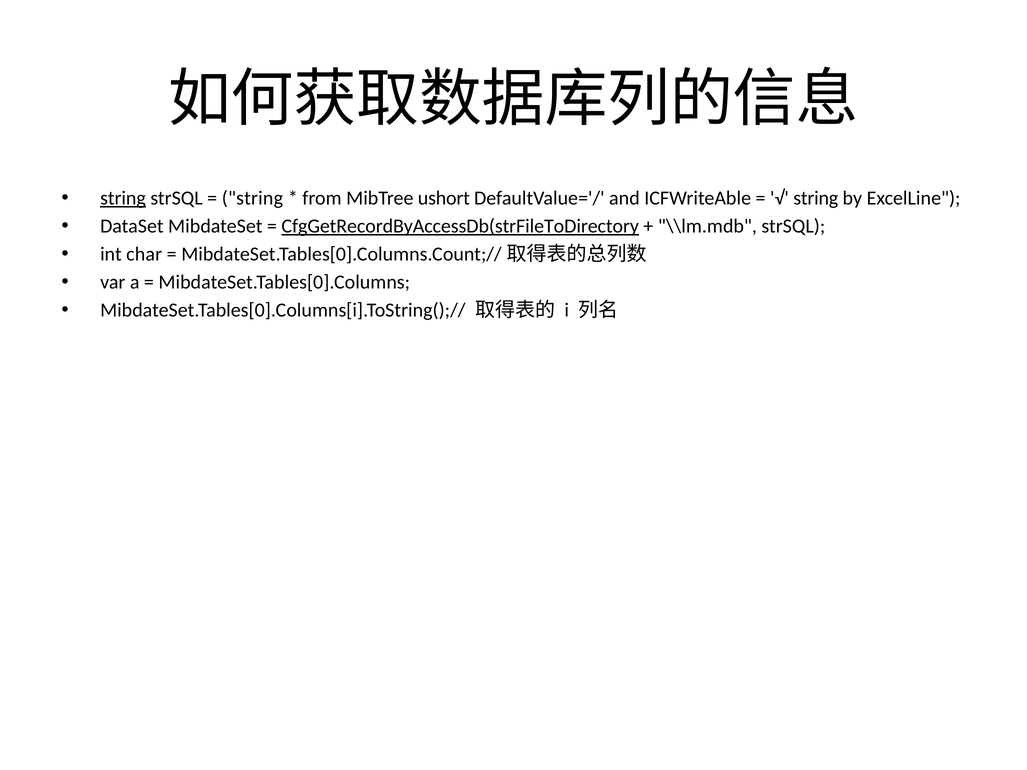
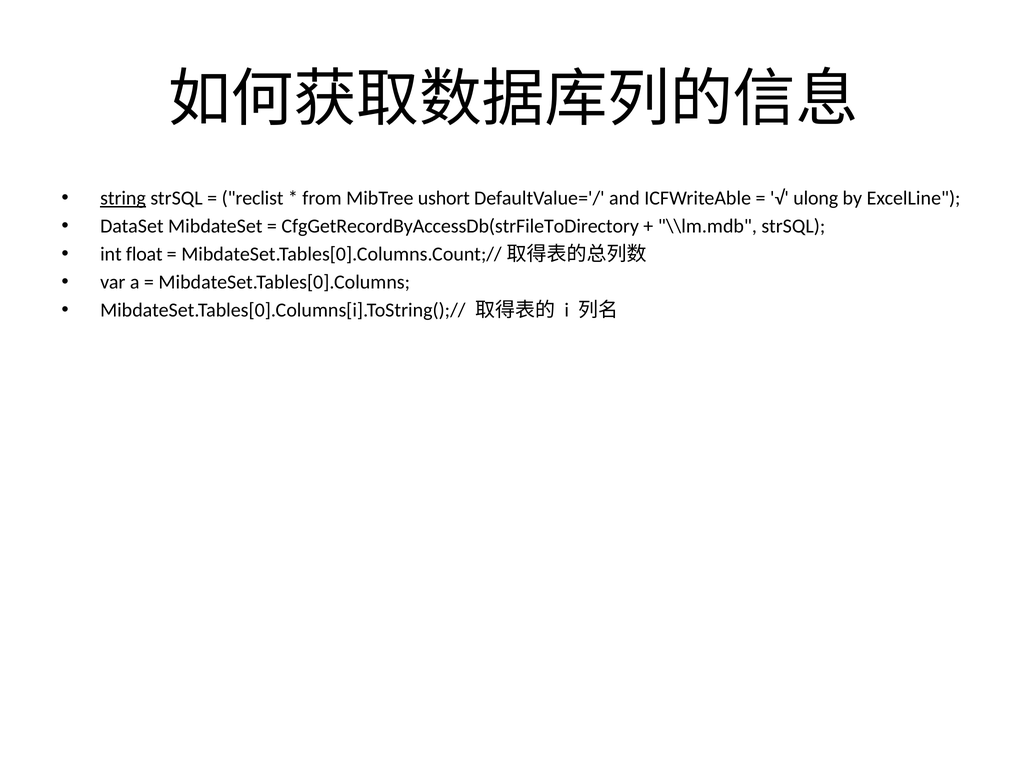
string at (252, 198): string -> reclist
string at (816, 198): string -> ulong
CfgGetRecordByAccessDb(strFileToDirectory underline: present -> none
char: char -> float
